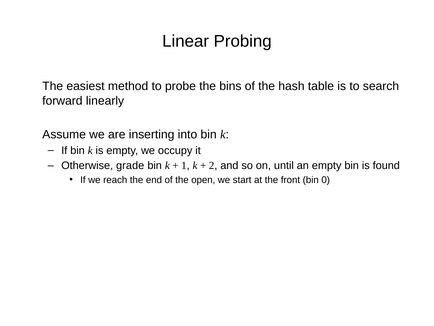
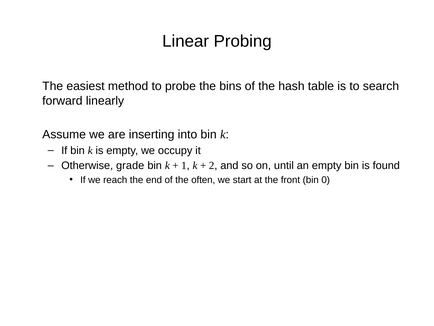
open: open -> often
